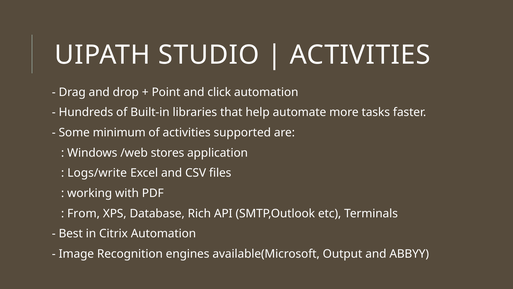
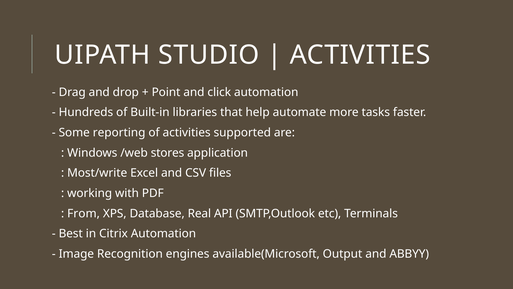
minimum: minimum -> reporting
Logs/write: Logs/write -> Most/write
Rich: Rich -> Real
